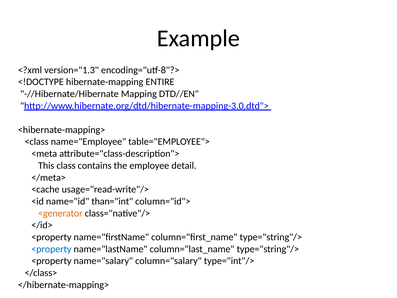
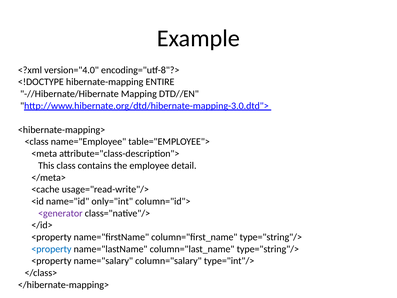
version="1.3: version="1.3 -> version="4.0
than="int: than="int -> only="int
<generator colour: orange -> purple
